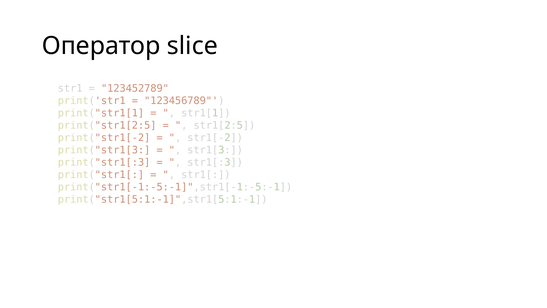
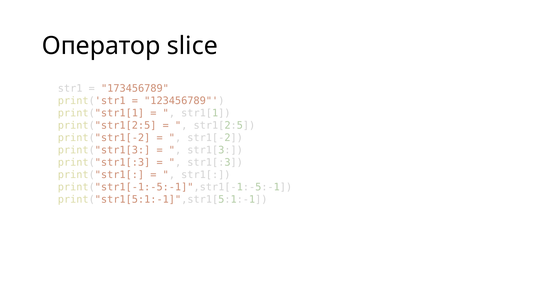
123452789: 123452789 -> 173456789
